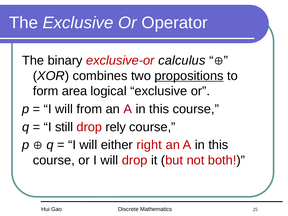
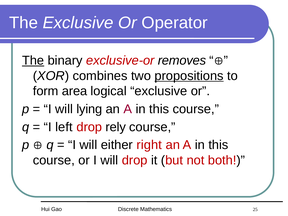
The at (33, 60) underline: none -> present
calculus: calculus -> removes
from: from -> lying
still: still -> left
